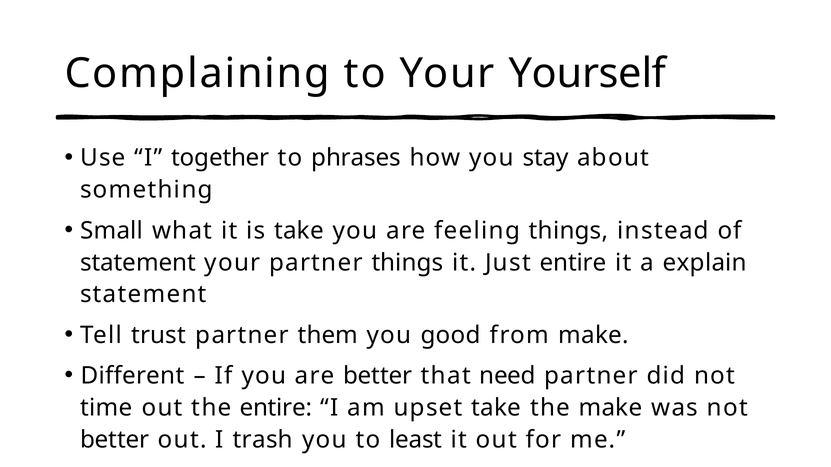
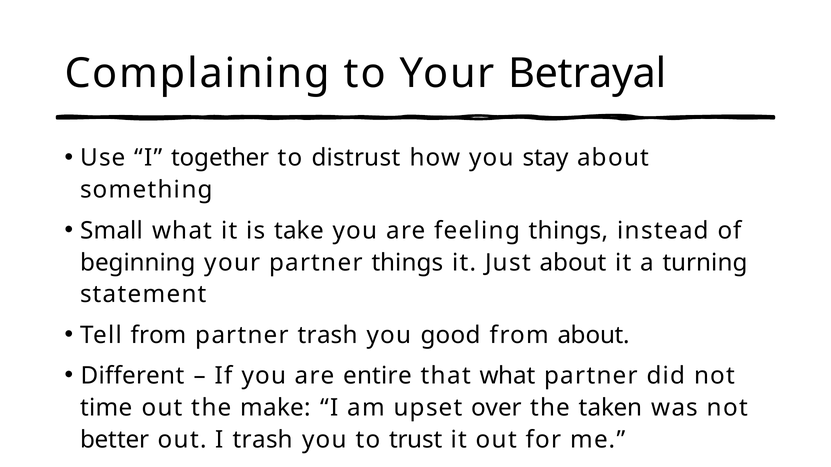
Yourself: Yourself -> Betrayal
phrases: phrases -> distrust
statement at (138, 263): statement -> beginning
Just entire: entire -> about
explain: explain -> turning
Tell trust: trust -> from
partner them: them -> trash
from make: make -> about
are better: better -> entire
that need: need -> what
the entire: entire -> make
upset take: take -> over
the make: make -> taken
least: least -> trust
